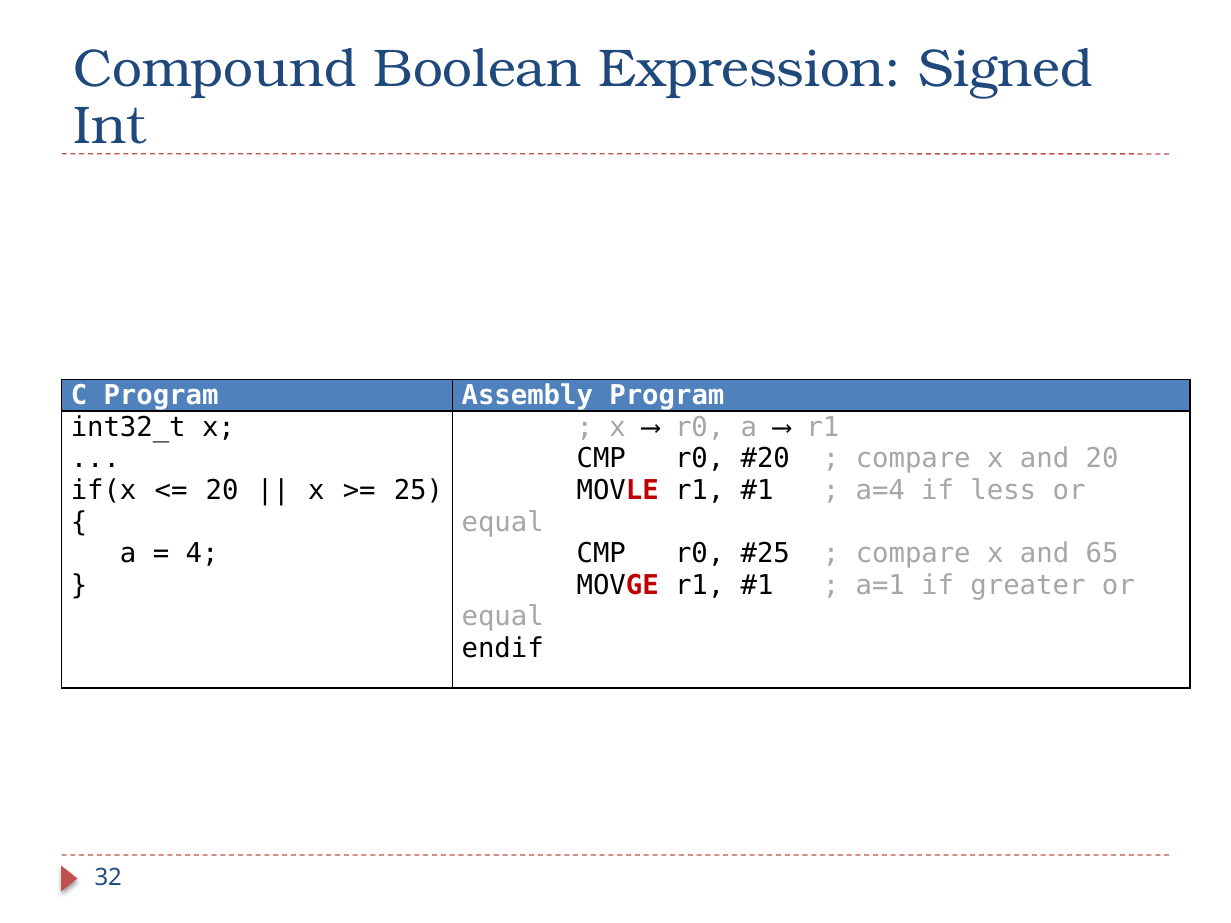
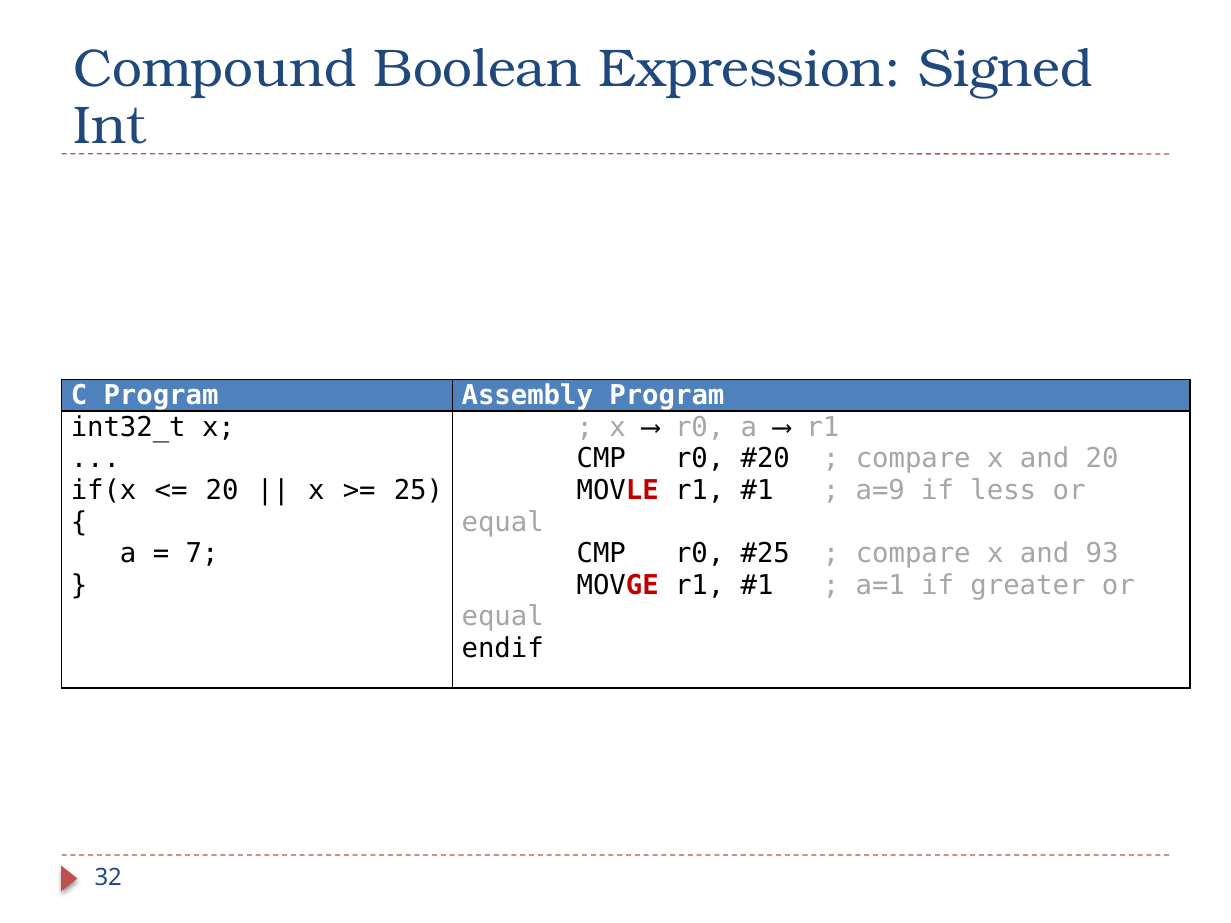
a=4: a=4 -> a=9
4: 4 -> 7
65: 65 -> 93
